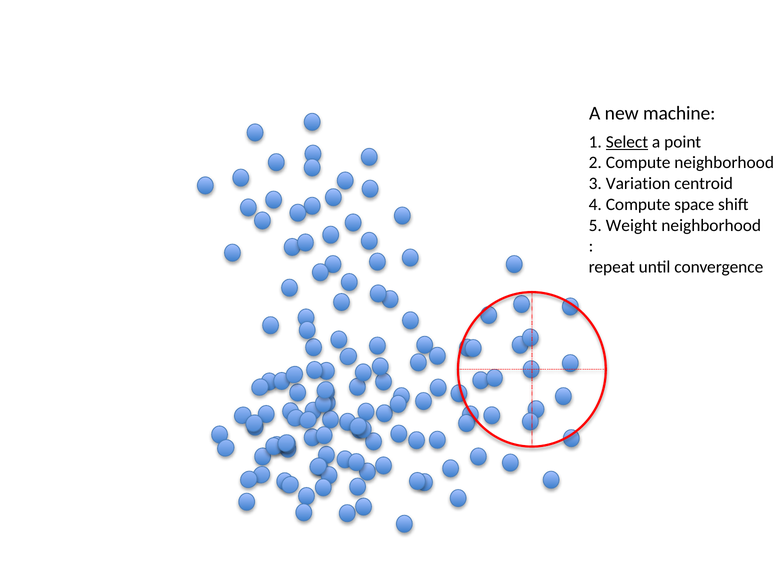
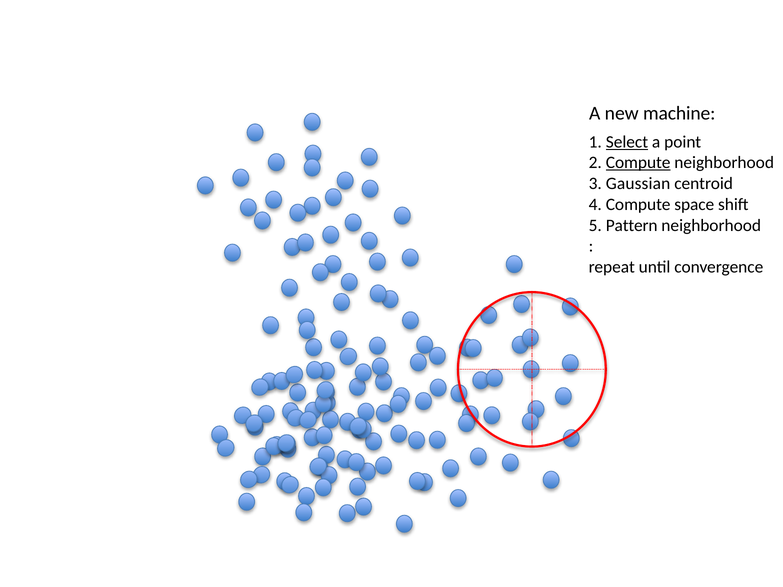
Compute at (638, 163) underline: none -> present
Variation: Variation -> Gaussian
Weight: Weight -> Pattern
